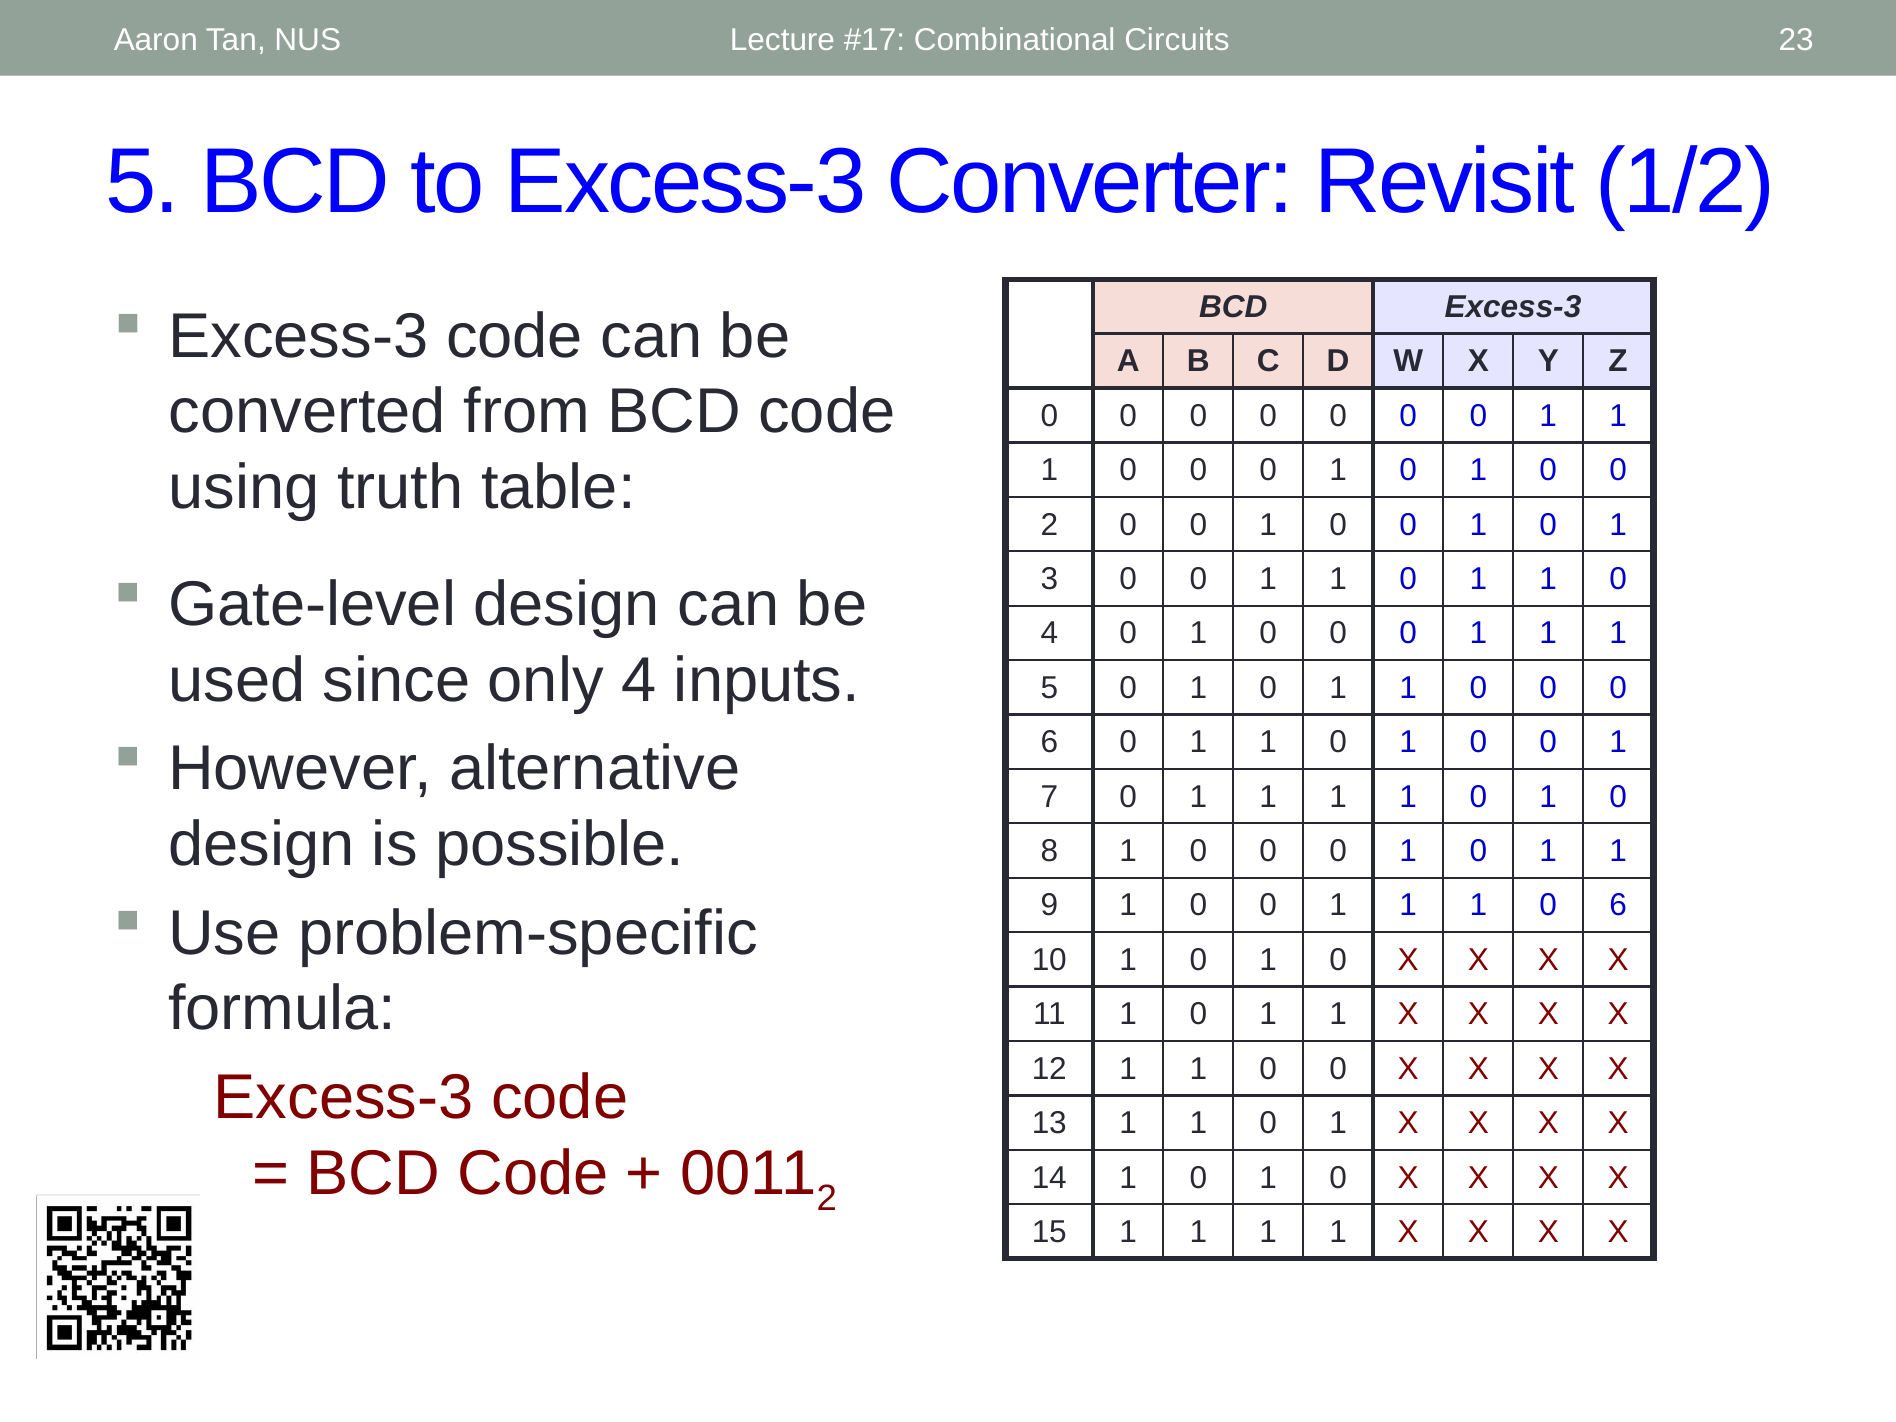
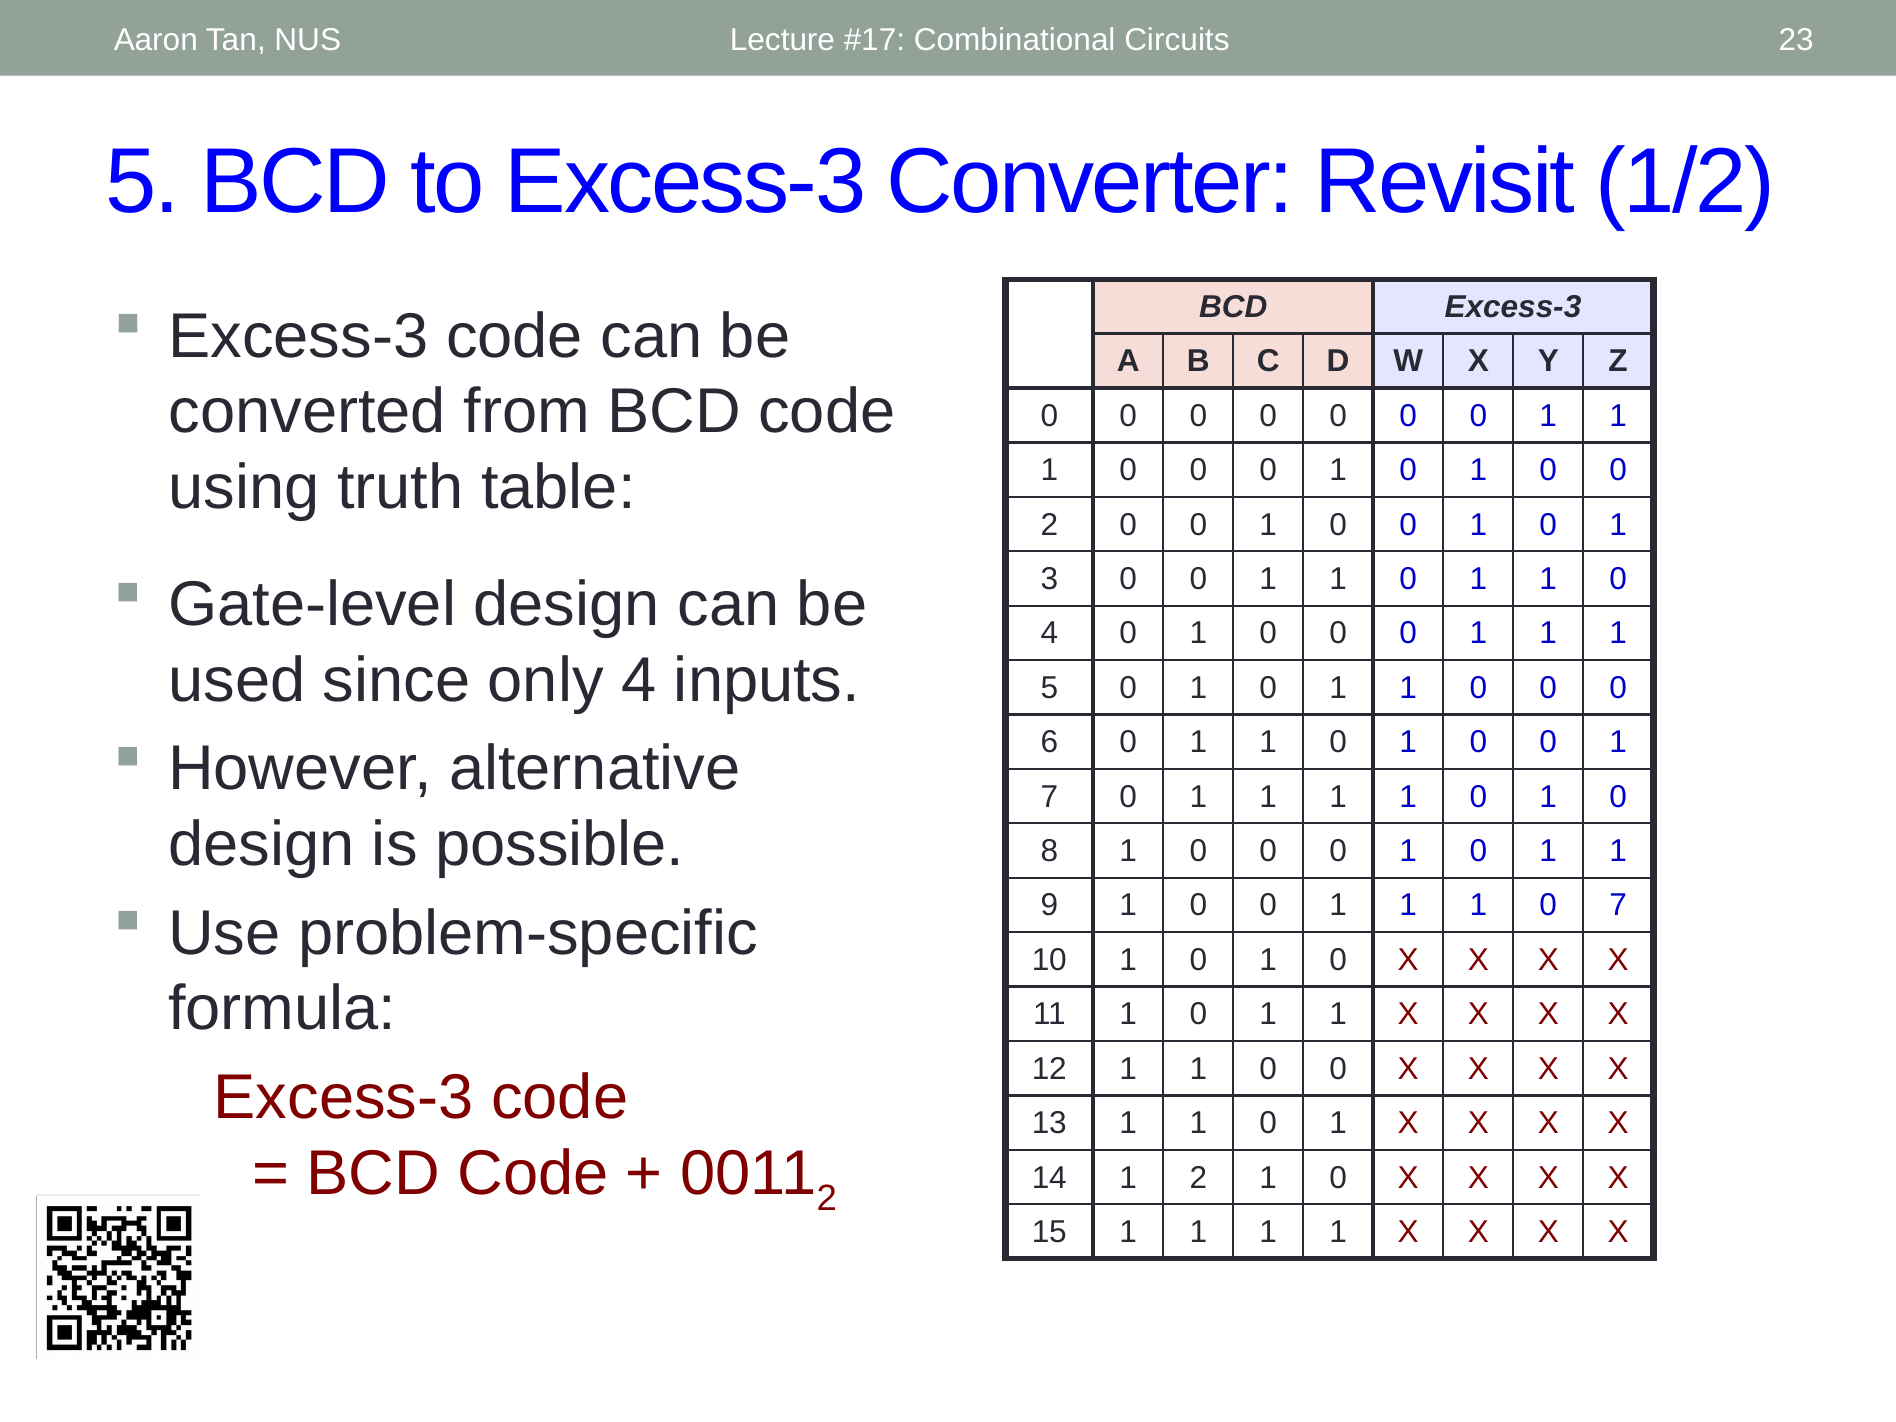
1 0 6: 6 -> 7
14 1 0: 0 -> 2
